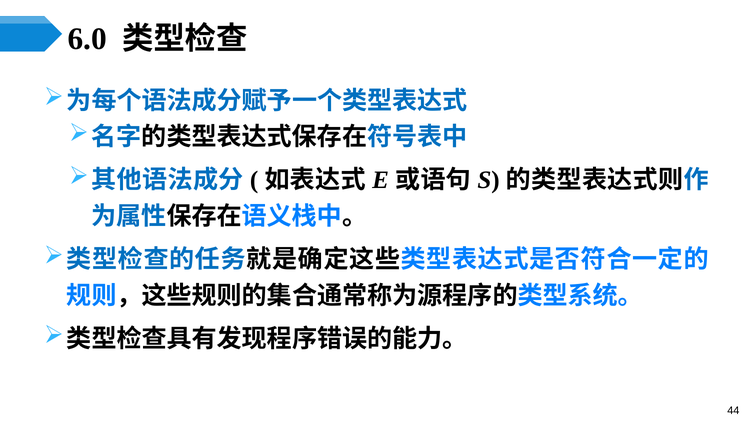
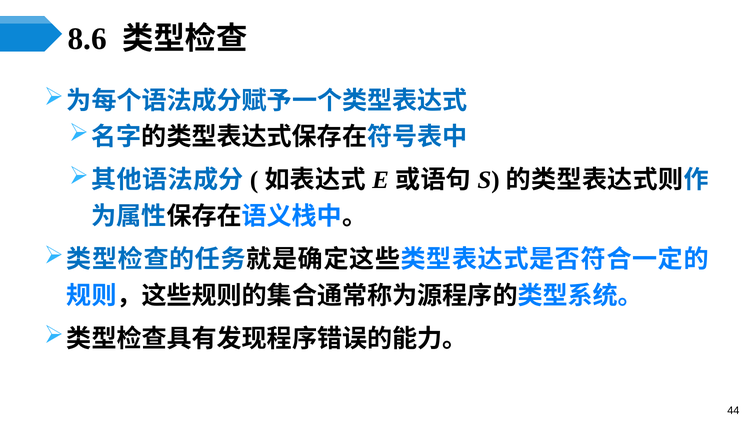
6.0: 6.0 -> 8.6
